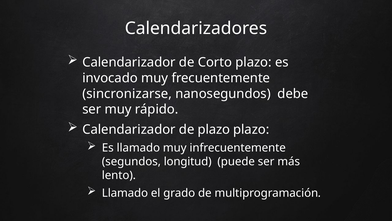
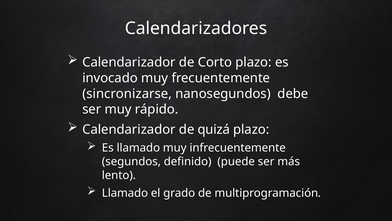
de plazo: plazo -> quizá
longitud: longitud -> definido
